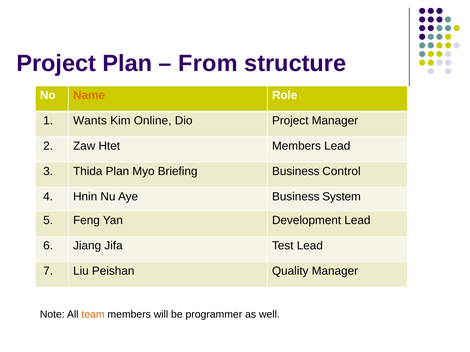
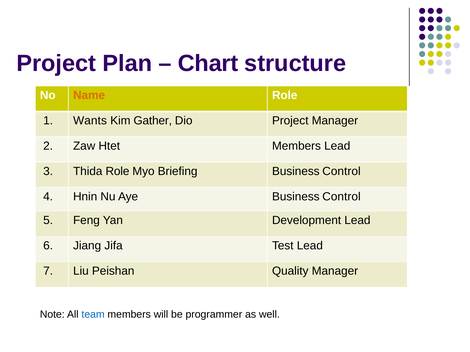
From: From -> Chart
Online: Online -> Gather
Thida Plan: Plan -> Role
Aye Business System: System -> Control
team colour: orange -> blue
